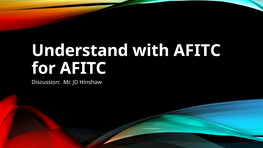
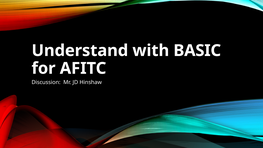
with AFITC: AFITC -> BASIC
